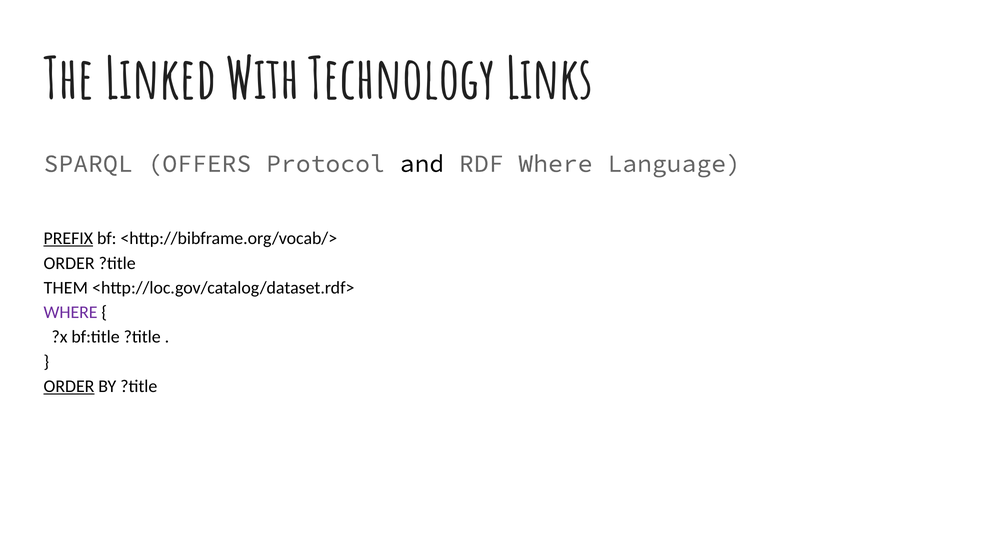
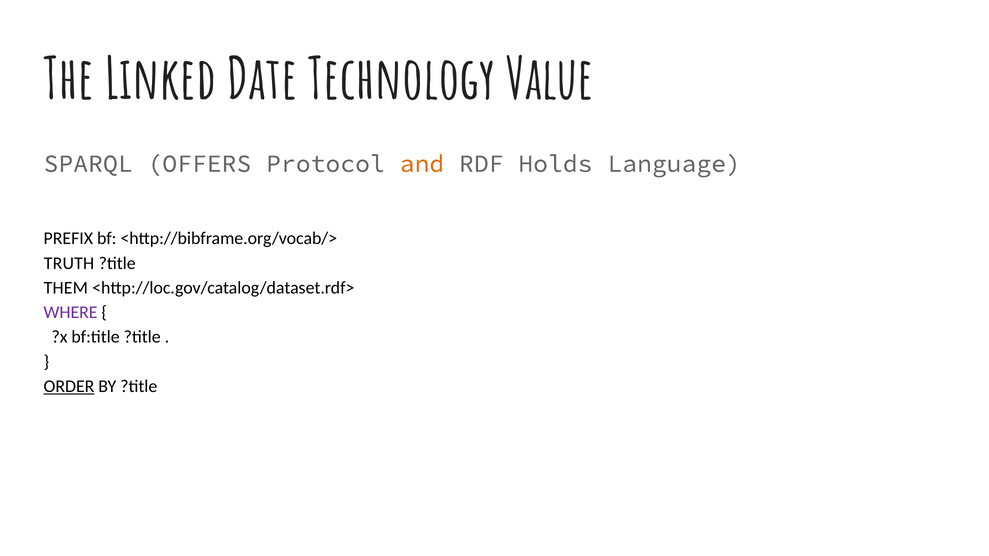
With: With -> Date
Links: Links -> Value
and colour: black -> orange
RDF Where: Where -> Holds
PREFIX underline: present -> none
ORDER at (69, 263): ORDER -> TRUTH
